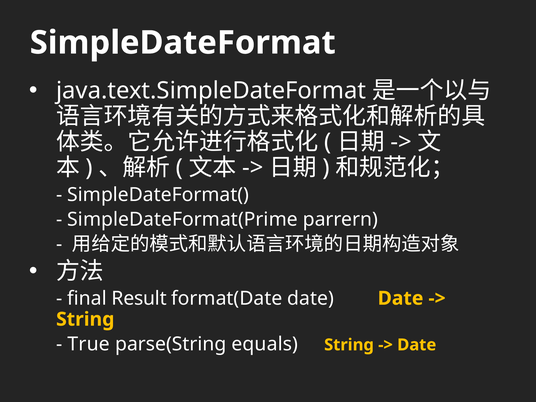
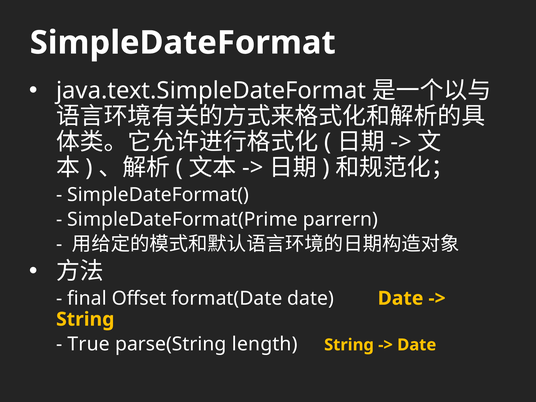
Result: Result -> Offset
equals: equals -> length
